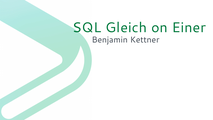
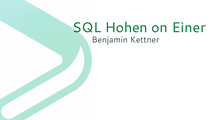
Gleich: Gleich -> Hohen
